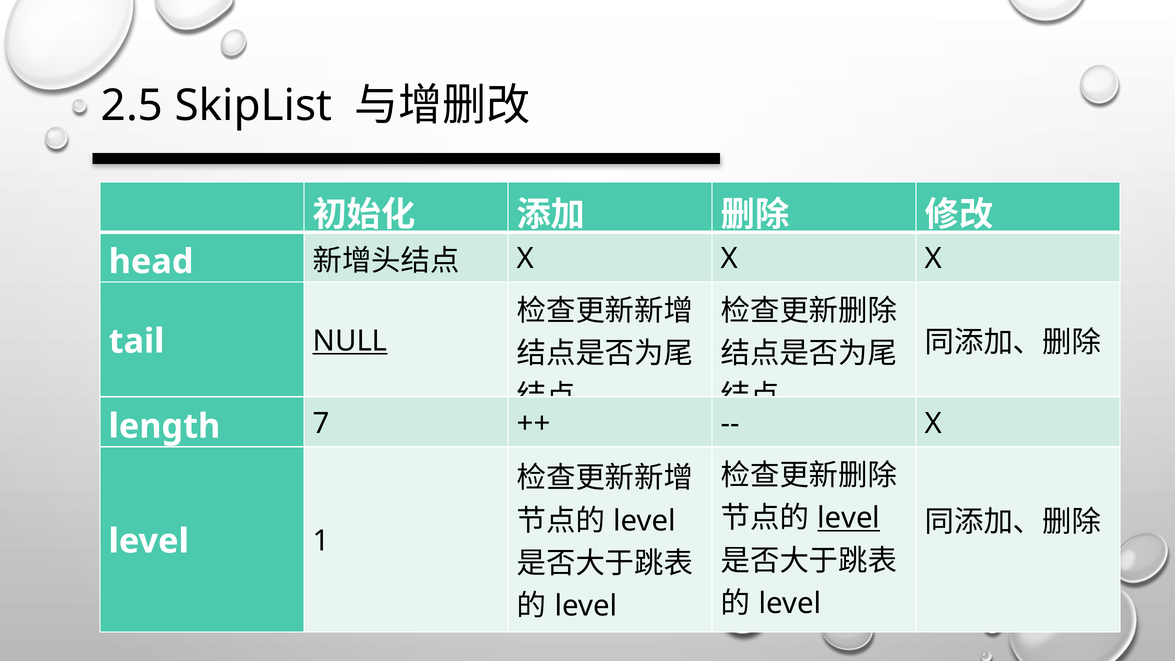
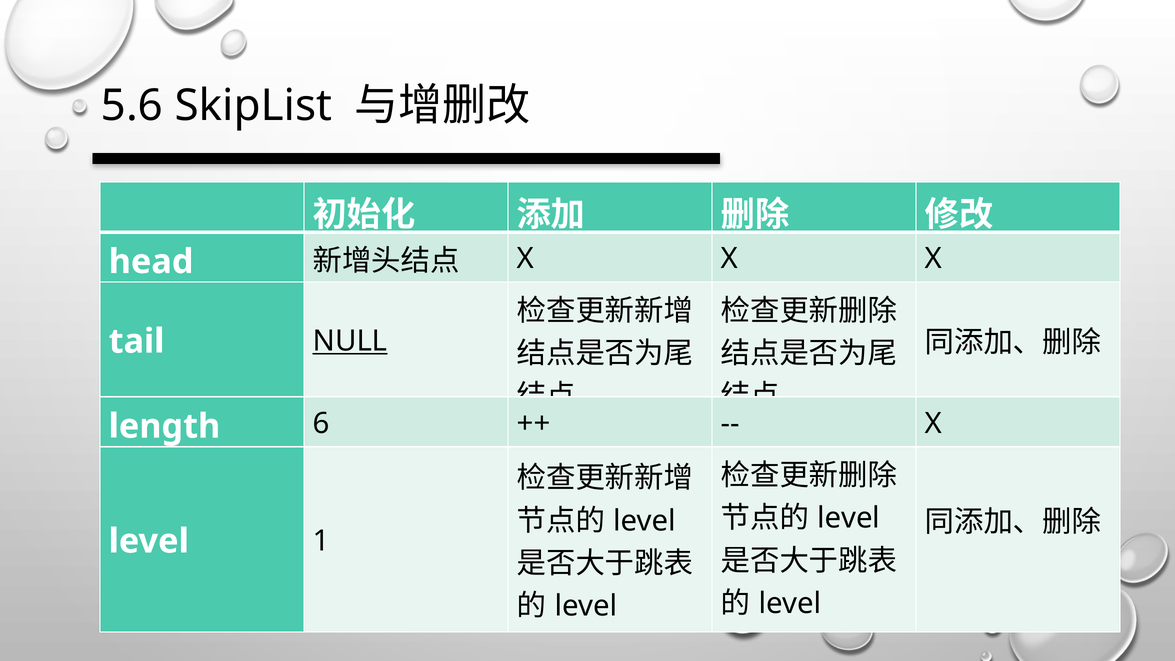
2.5: 2.5 -> 5.6
7: 7 -> 6
level at (849, 518) underline: present -> none
